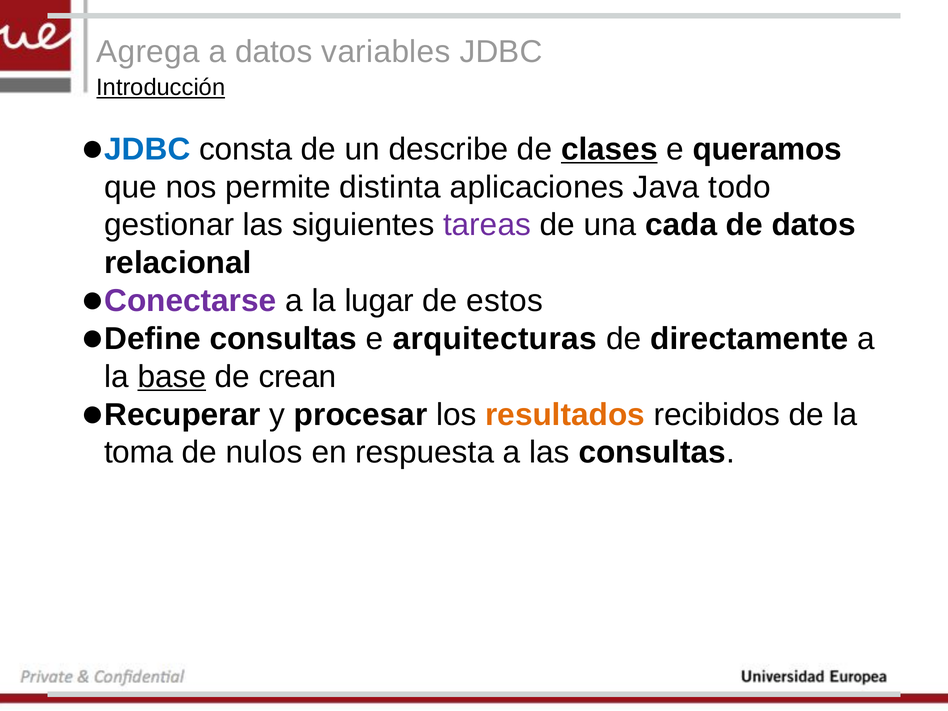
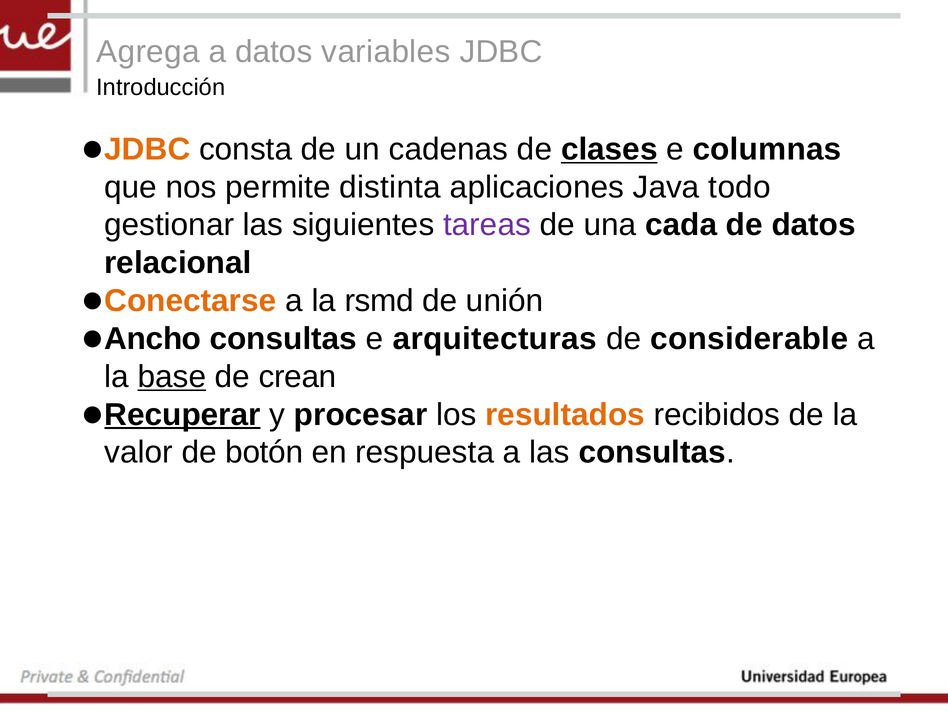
Introducción underline: present -> none
JDBC at (147, 149) colour: blue -> orange
describe: describe -> cadenas
queramos: queramos -> columnas
Conectarse colour: purple -> orange
lugar: lugar -> rsmd
estos: estos -> unión
Define: Define -> Ancho
directamente: directamente -> considerable
Recuperar underline: none -> present
toma: toma -> valor
nulos: nulos -> botón
